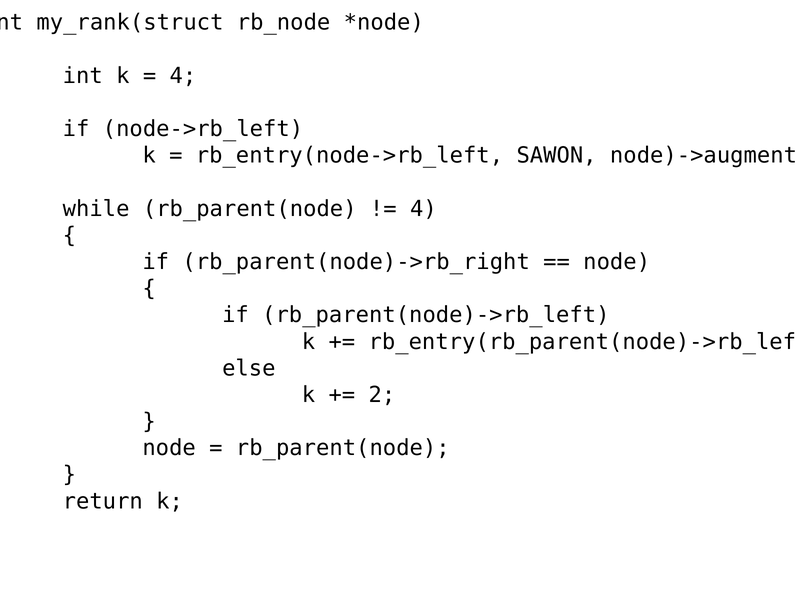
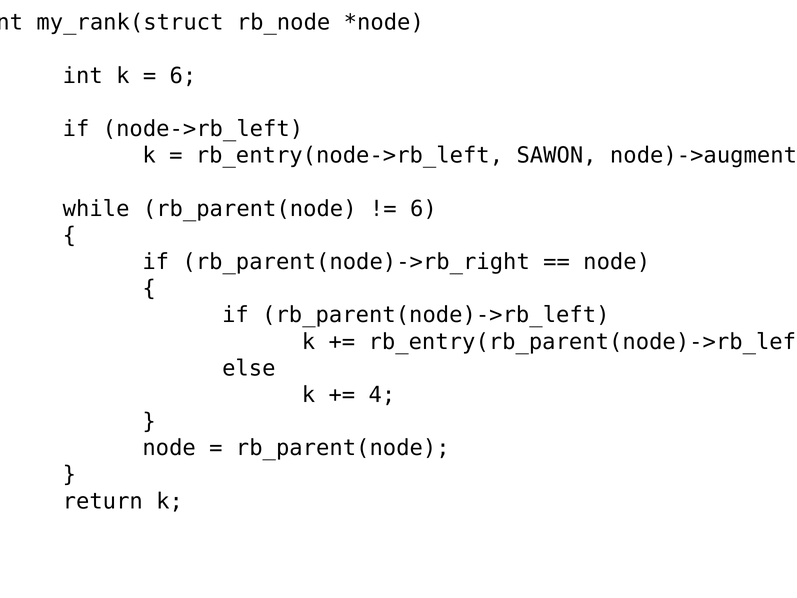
4 at (183, 76): 4 -> 6
4 at (423, 209): 4 -> 6
2: 2 -> 4
